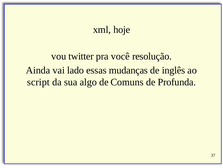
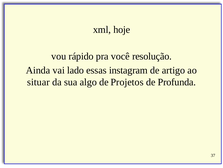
twitter: twitter -> rápido
mudanças: mudanças -> instagram
inglês: inglês -> artigo
script: script -> situar
Comuns: Comuns -> Projetos
